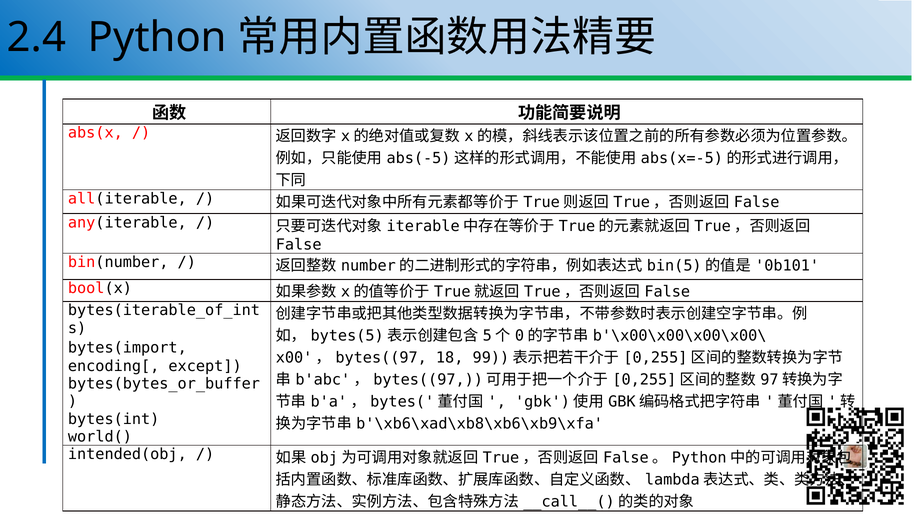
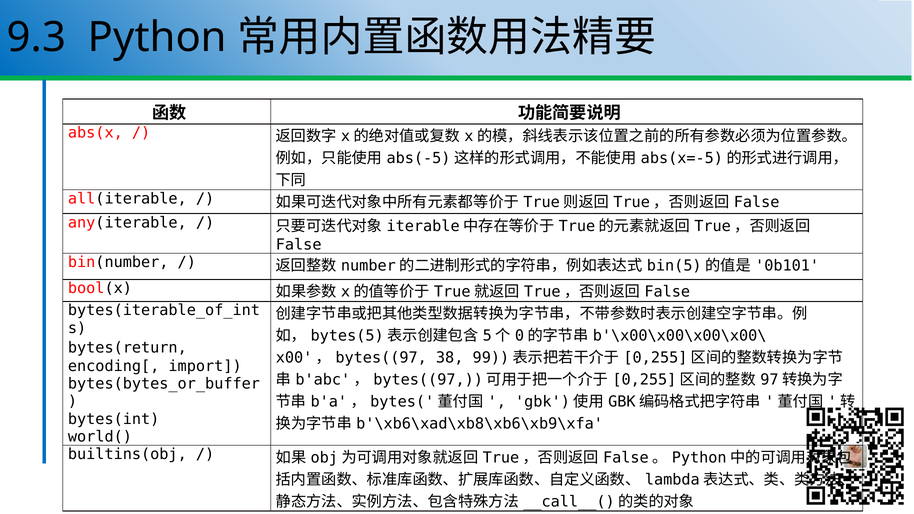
2.4: 2.4 -> 9.3
bytes(import: bytes(import -> bytes(return
18: 18 -> 38
except: except -> import
intended(obj: intended(obj -> builtins(obj
